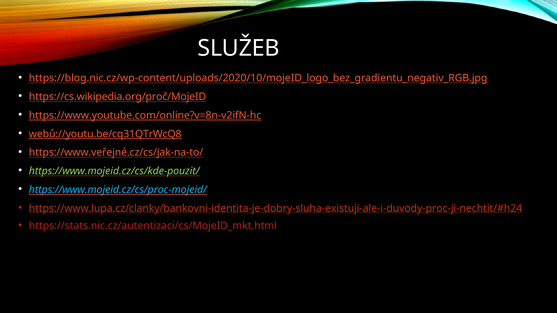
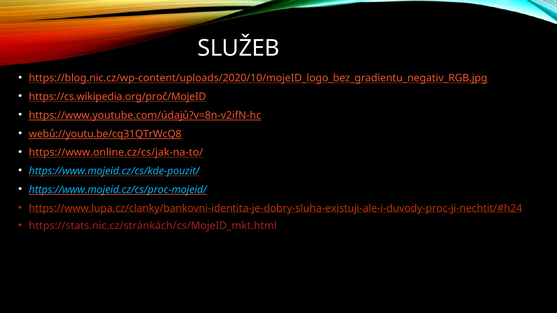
https://www.youtube.com/online?v=8n-v2ifN-hc: https://www.youtube.com/online?v=8n-v2ifN-hc -> https://www.youtube.com/údajů?v=8n-v2ifN-hc
https://www.veřejné.cz/cs/jak-na-to/: https://www.veřejné.cz/cs/jak-na-to/ -> https://www.online.cz/cs/jak-na-to/
https://www.mojeid.cz/cs/kde-pouzit/ colour: light green -> light blue
https://stats.nic.cz/autentizaci/cs/MojeID_mkt.html: https://stats.nic.cz/autentizaci/cs/MojeID_mkt.html -> https://stats.nic.cz/stránkách/cs/MojeID_mkt.html
